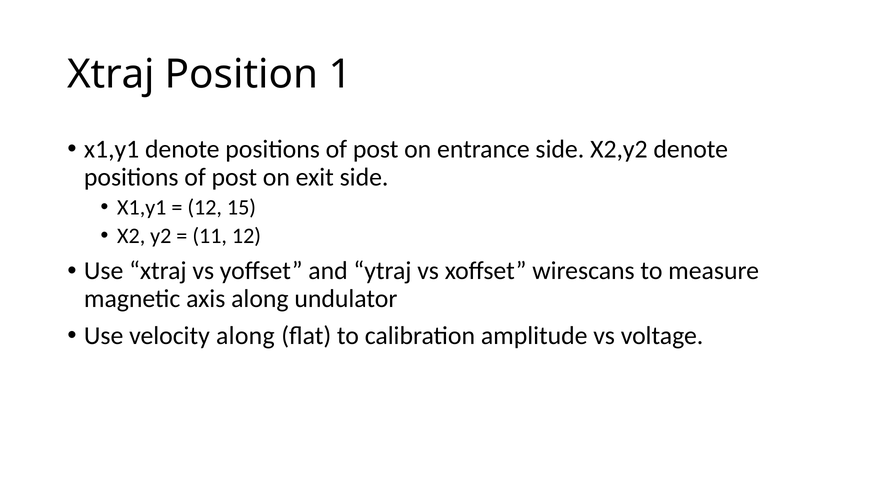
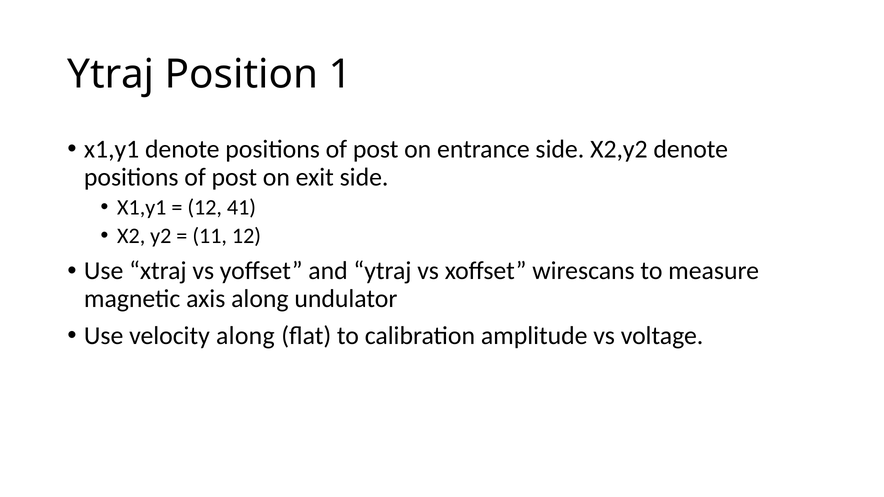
Xtraj at (111, 74): Xtraj -> Ytraj
15: 15 -> 41
